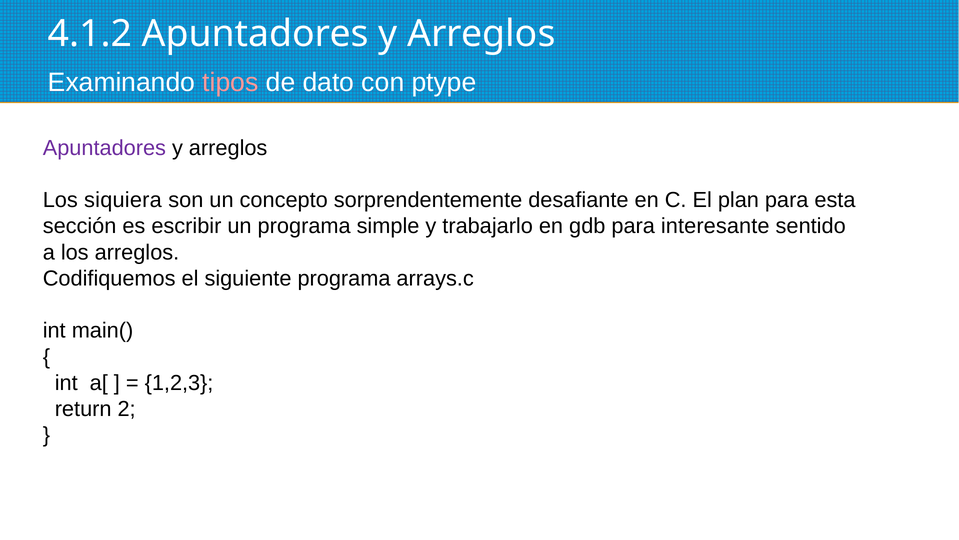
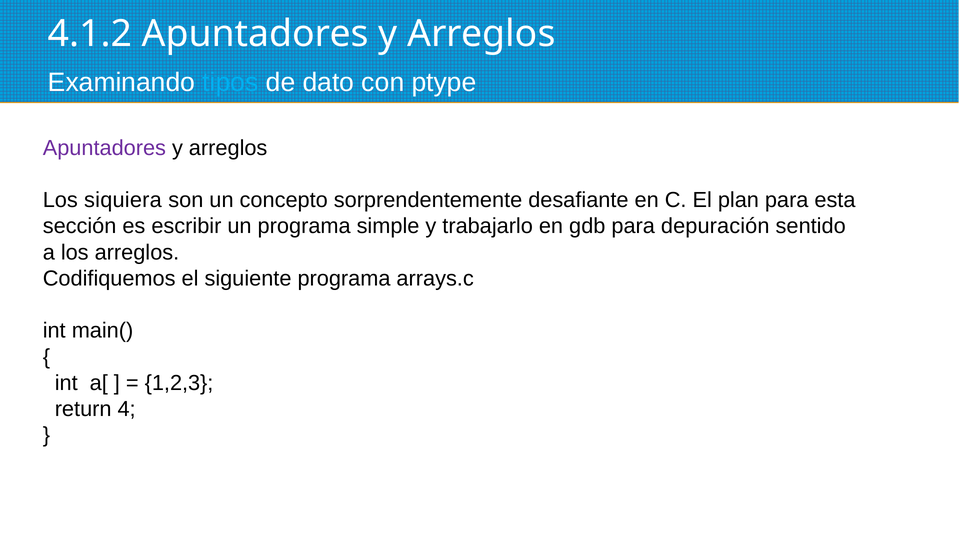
tipos colour: pink -> light blue
interesante: interesante -> depuración
2: 2 -> 4
